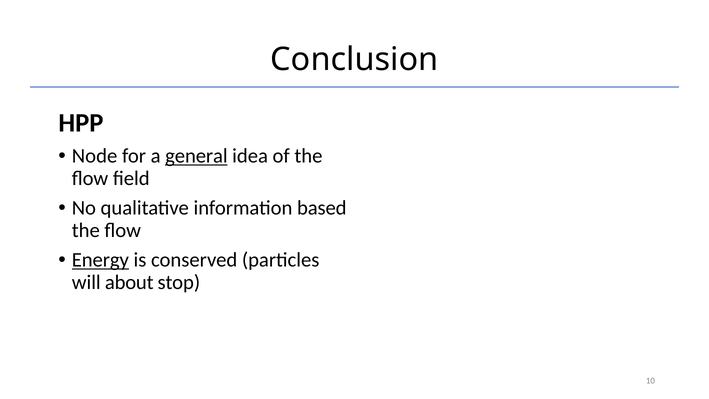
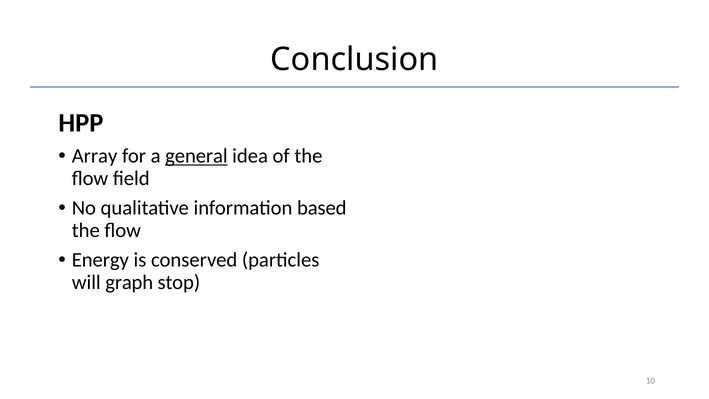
Node: Node -> Array
Energy underline: present -> none
about: about -> graph
